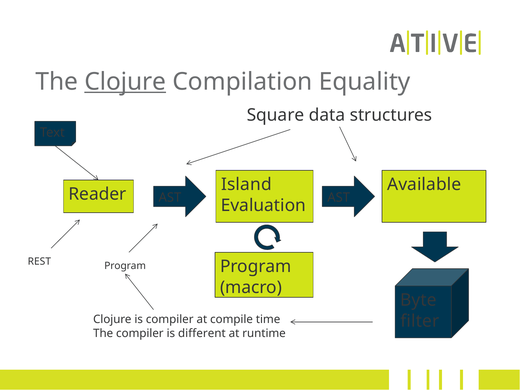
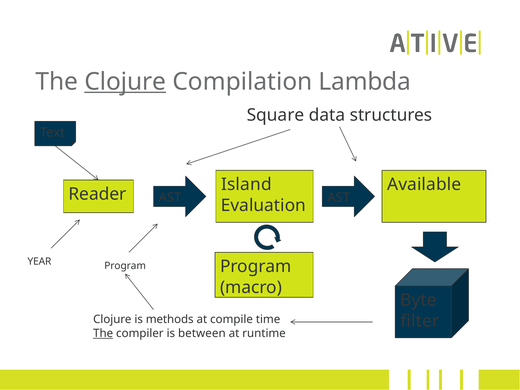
Equality: Equality -> Lambda
REST: REST -> YEAR
is compiler: compiler -> methods
The at (103, 333) underline: none -> present
different: different -> between
